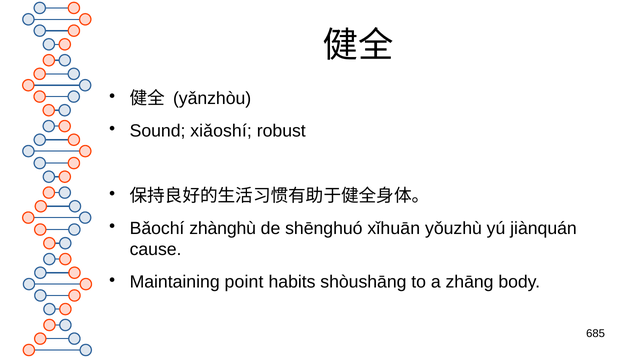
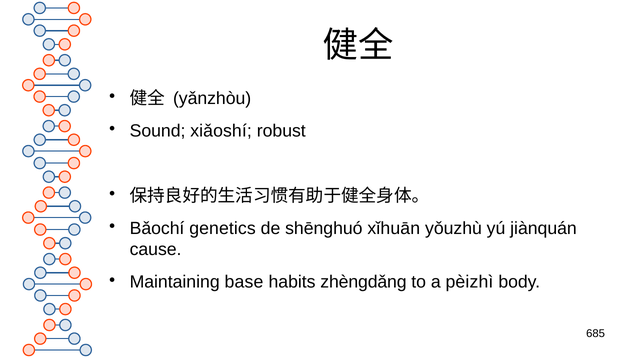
zhànghù: zhànghù -> genetics
point: point -> base
shòushāng: shòushāng -> zhèngdǎng
zhāng: zhāng -> pèizhì
